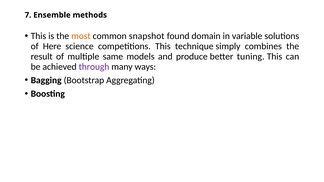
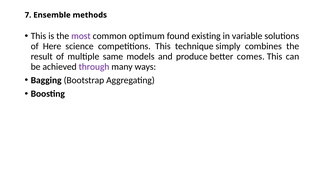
most colour: orange -> purple
snapshot: snapshot -> optimum
domain: domain -> existing
tuning: tuning -> comes
